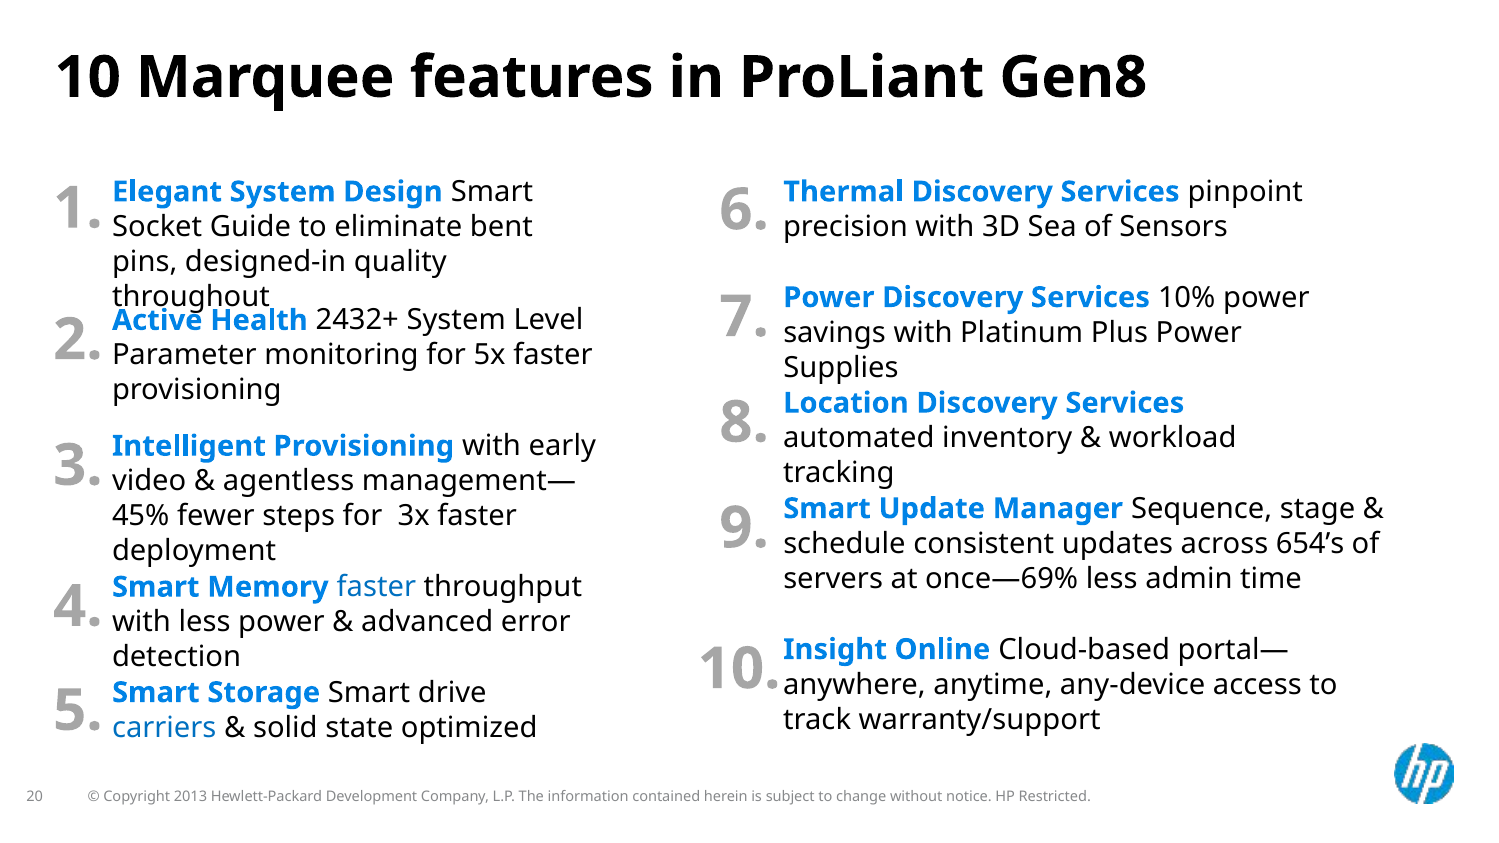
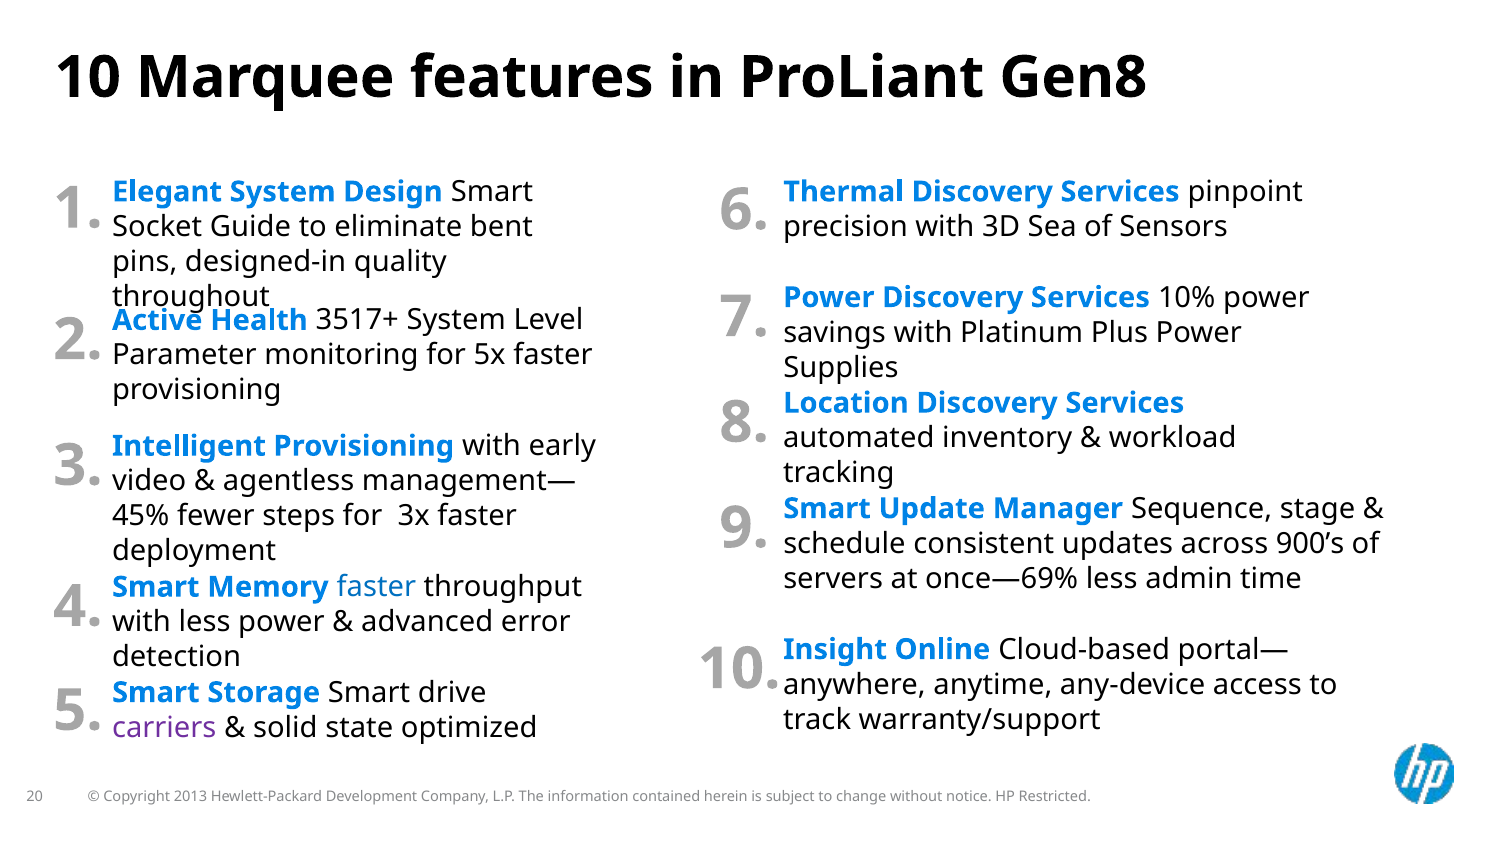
2432+: 2432+ -> 3517+
654’s: 654’s -> 900’s
carriers colour: blue -> purple
